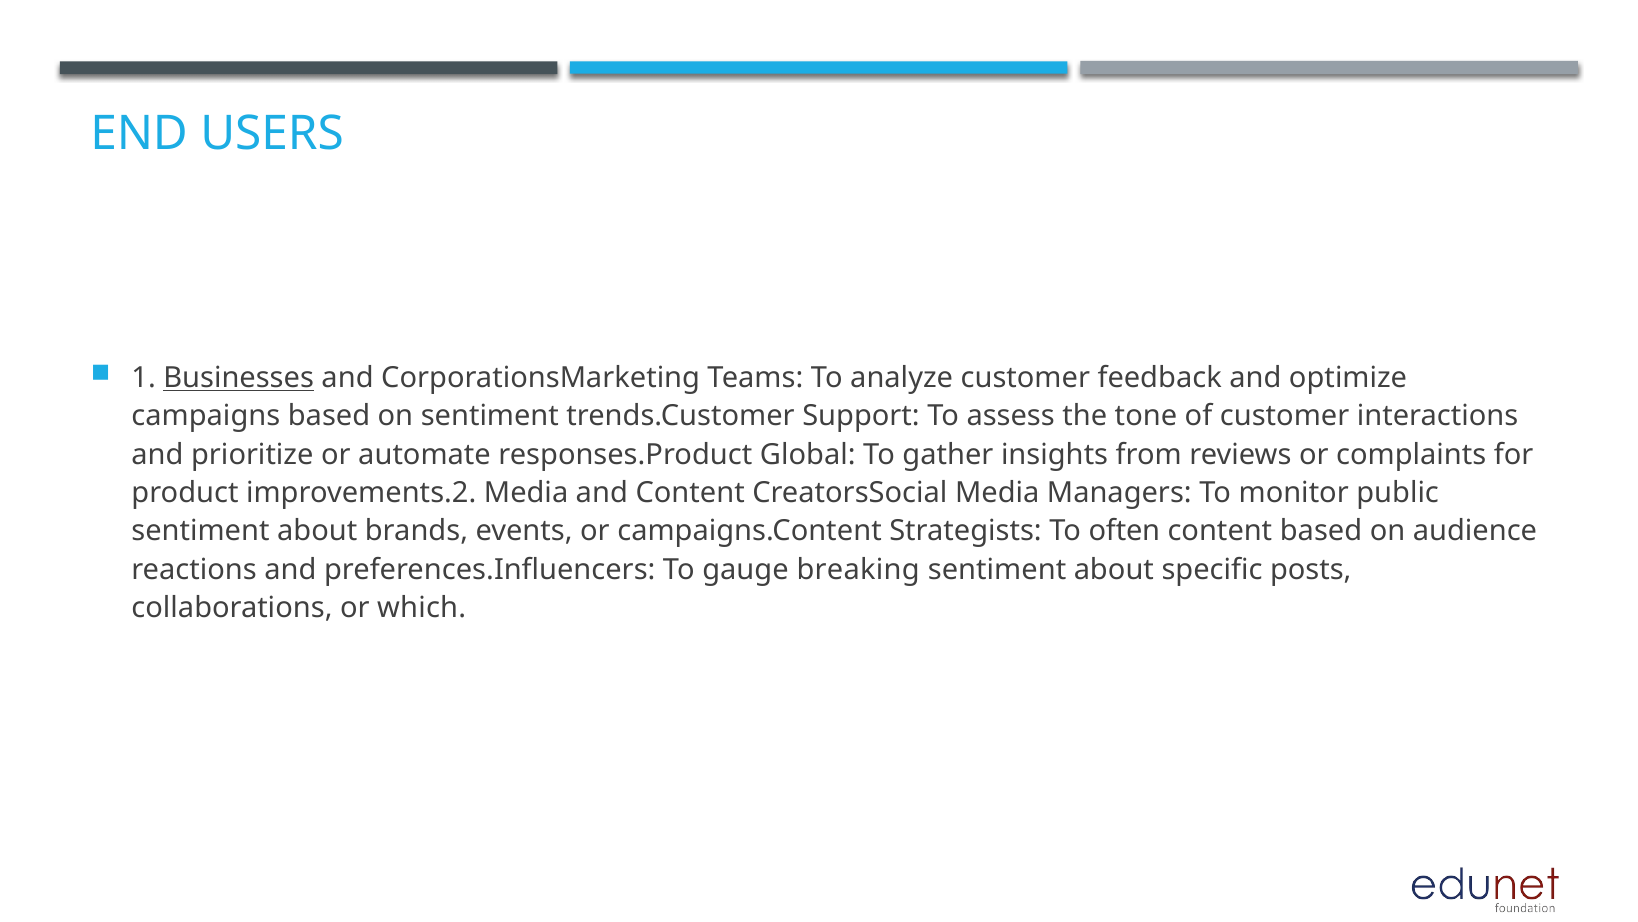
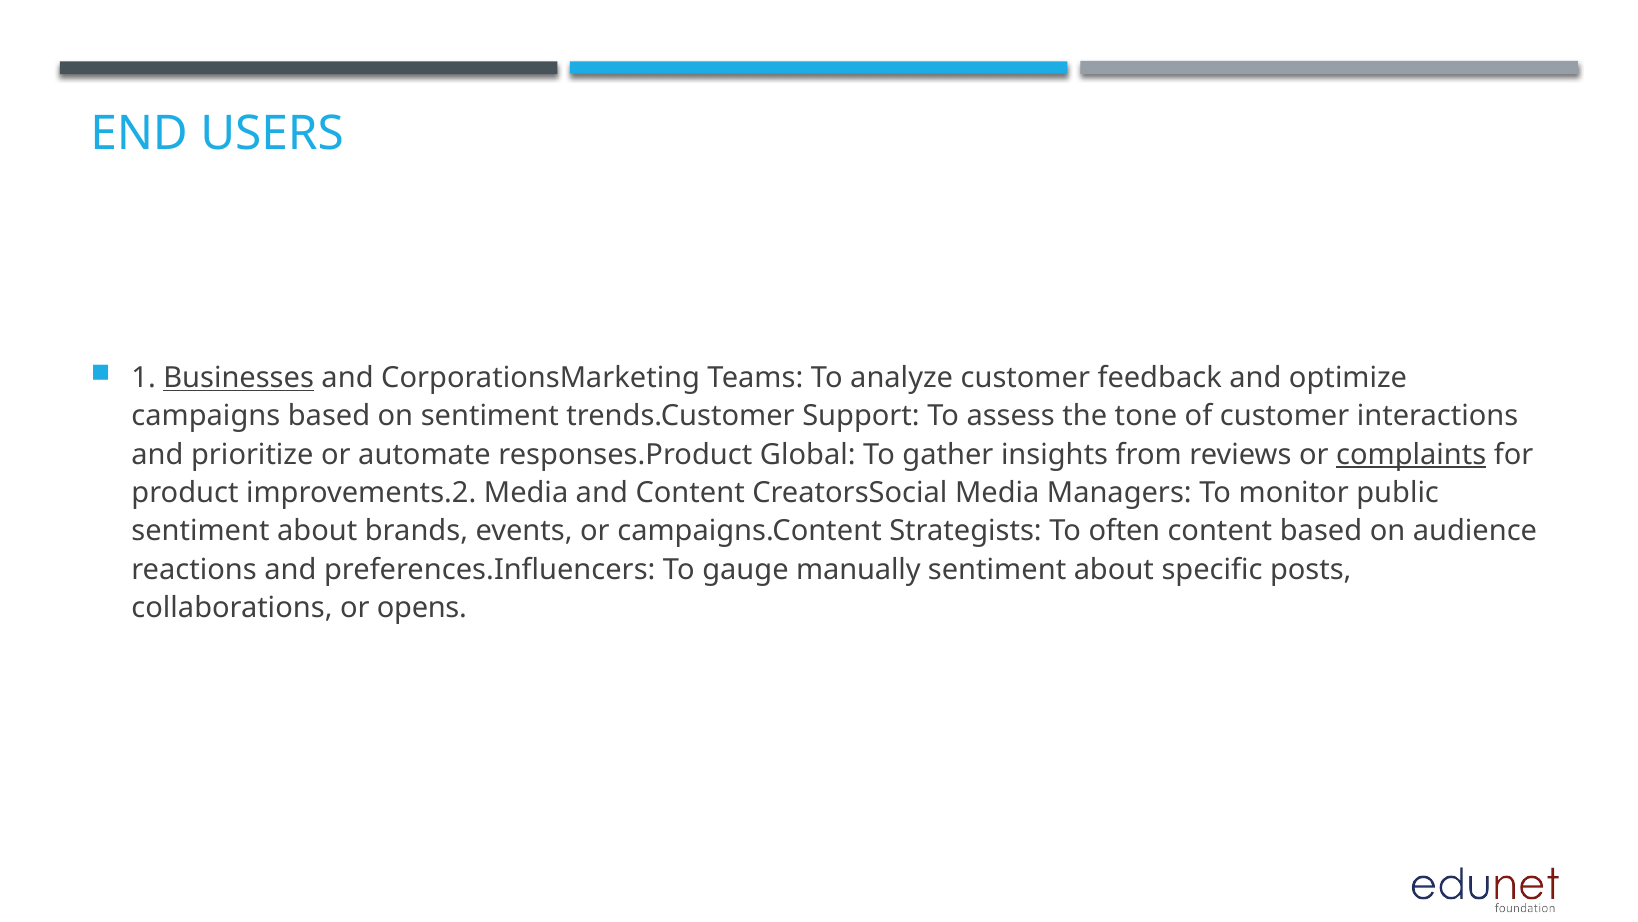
complaints underline: none -> present
breaking: breaking -> manually
which: which -> opens
